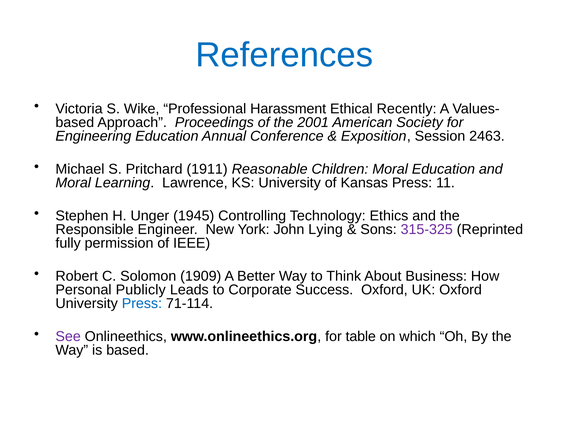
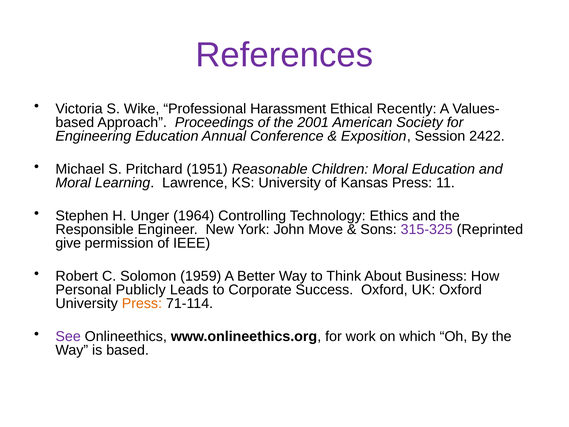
References colour: blue -> purple
2463: 2463 -> 2422
1911: 1911 -> 1951
1945: 1945 -> 1964
Lying: Lying -> Move
fully: fully -> give
1909: 1909 -> 1959
Press at (142, 303) colour: blue -> orange
table: table -> work
